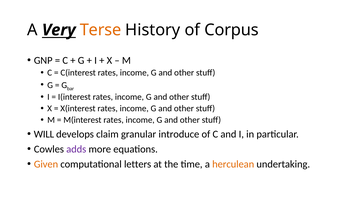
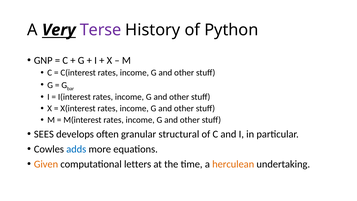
Terse colour: orange -> purple
Corpus: Corpus -> Python
WILL: WILL -> SEES
claim: claim -> often
introduce: introduce -> structural
adds colour: purple -> blue
